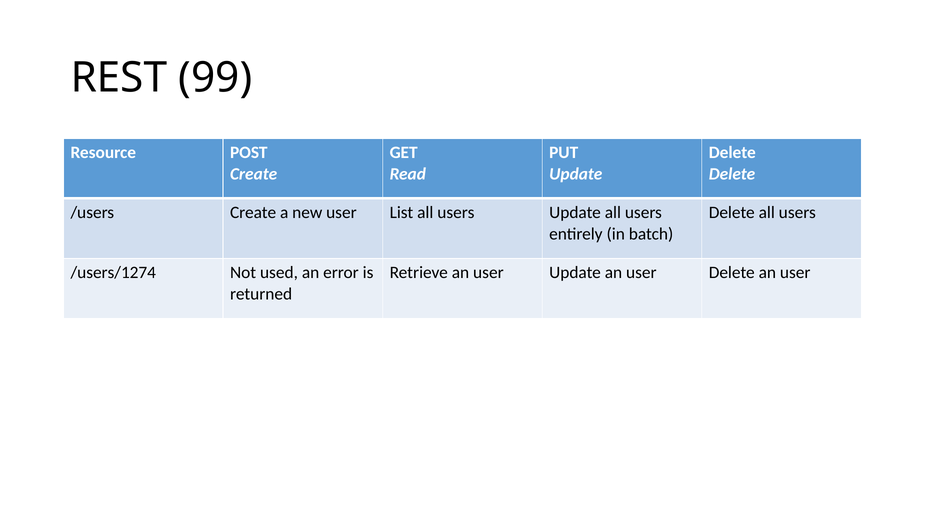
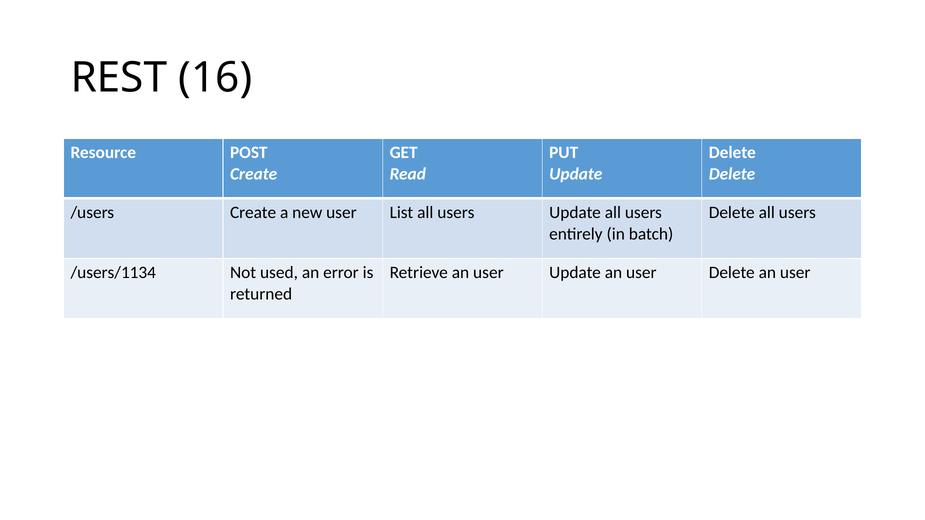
99: 99 -> 16
/users/1274: /users/1274 -> /users/1134
